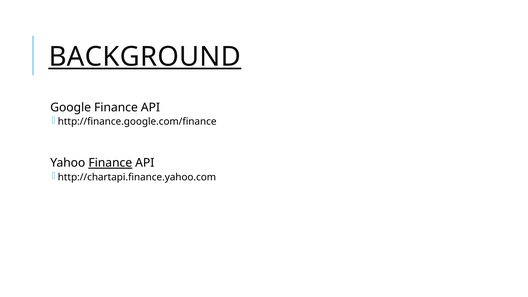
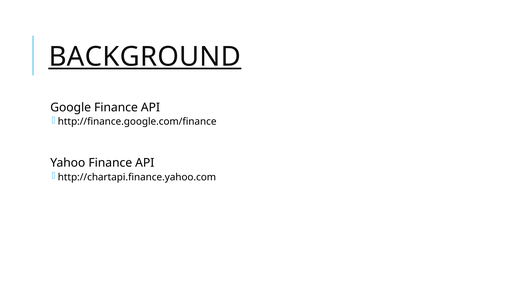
Finance at (110, 163) underline: present -> none
